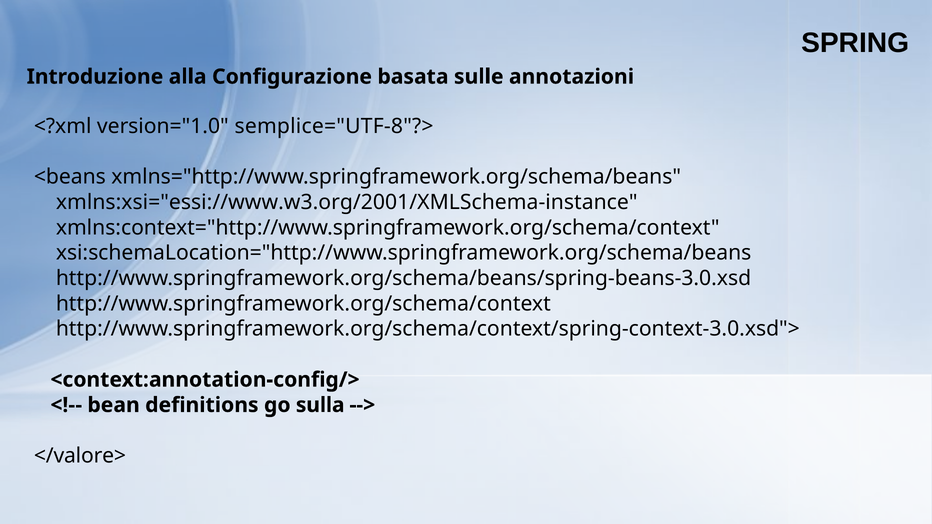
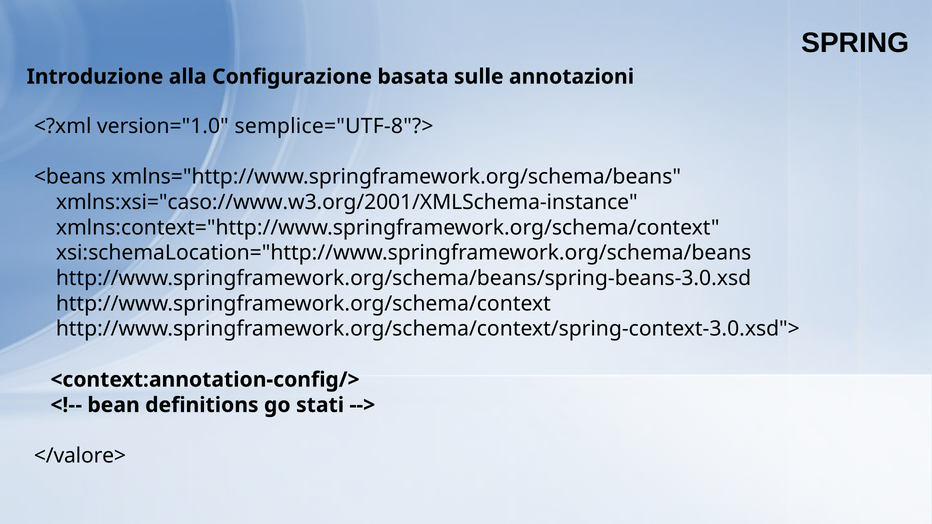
xmlns:xsi="essi://www.w3.org/2001/XMLSchema-instance: xmlns:xsi="essi://www.w3.org/2001/XMLSchema-instance -> xmlns:xsi="caso://www.w3.org/2001/XMLSchema-instance
sulla: sulla -> stati
